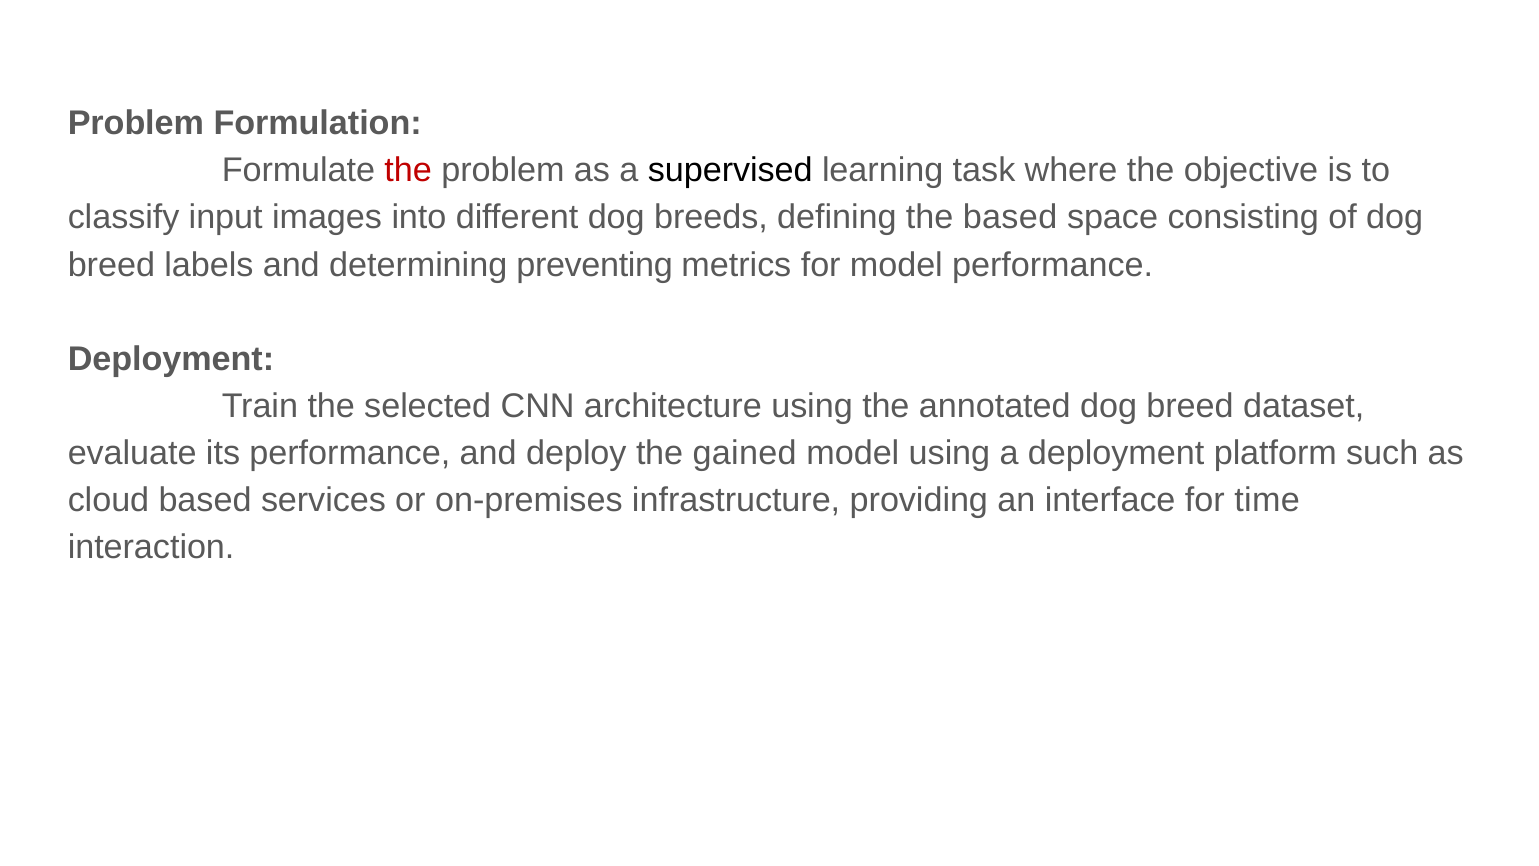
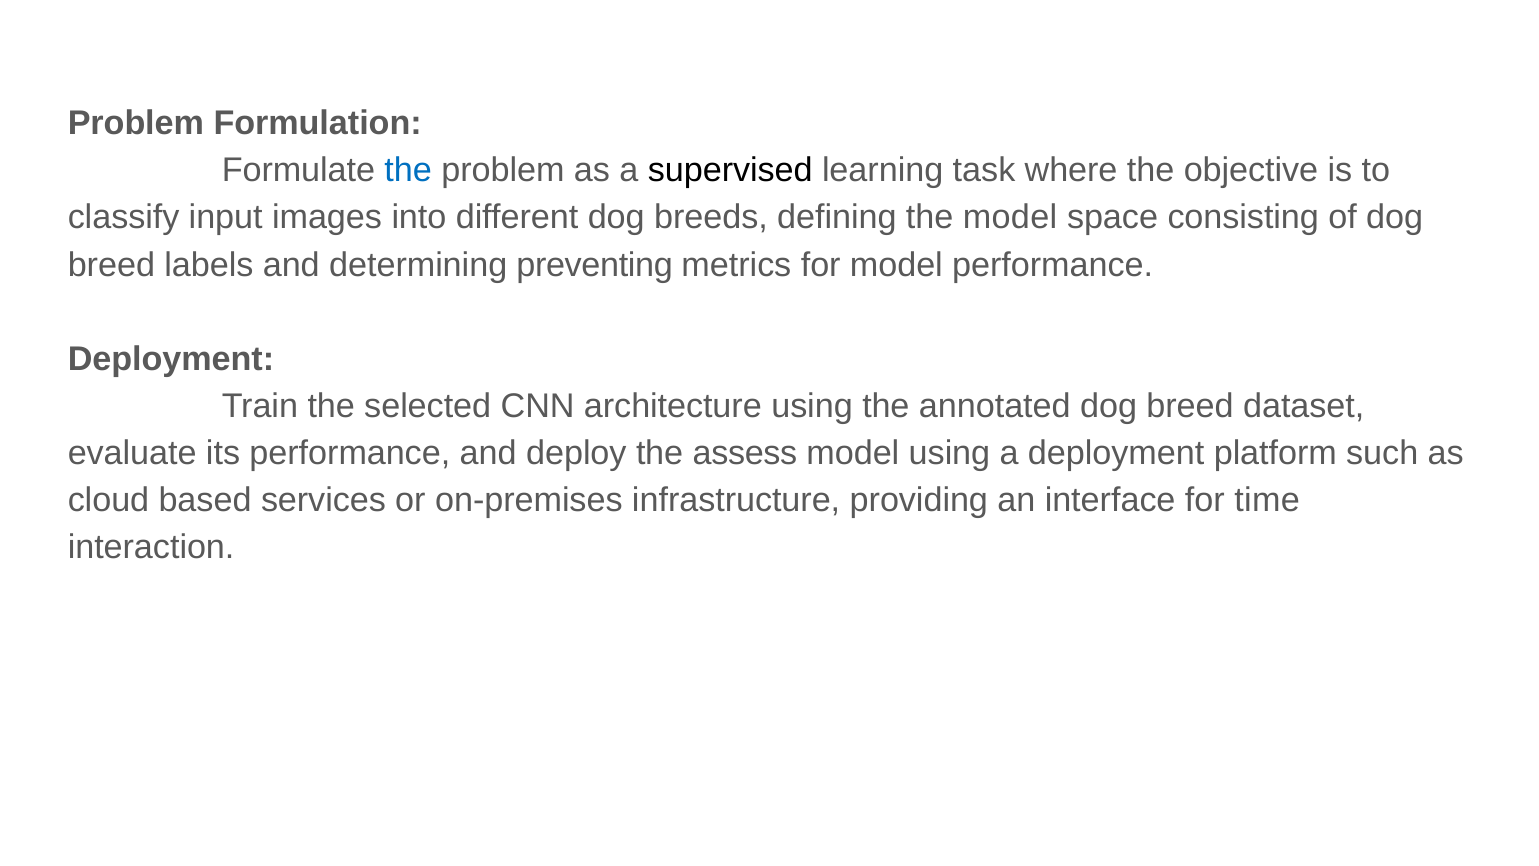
the at (408, 170) colour: red -> blue
the based: based -> model
gained: gained -> assess
